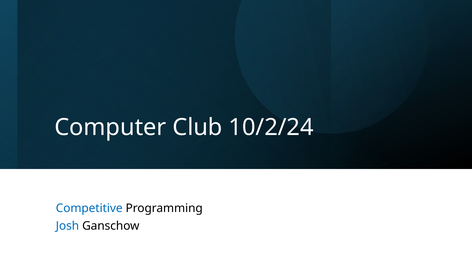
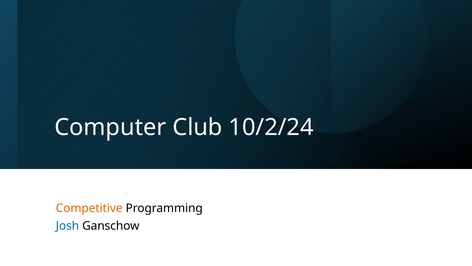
Competitive colour: blue -> orange
